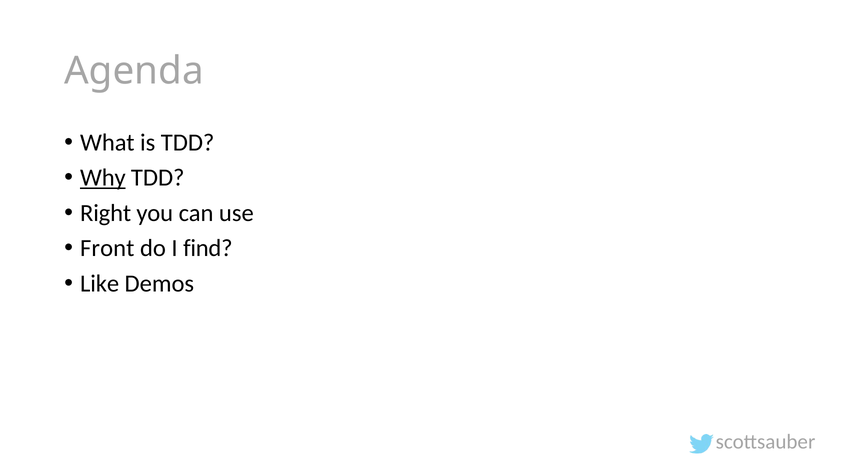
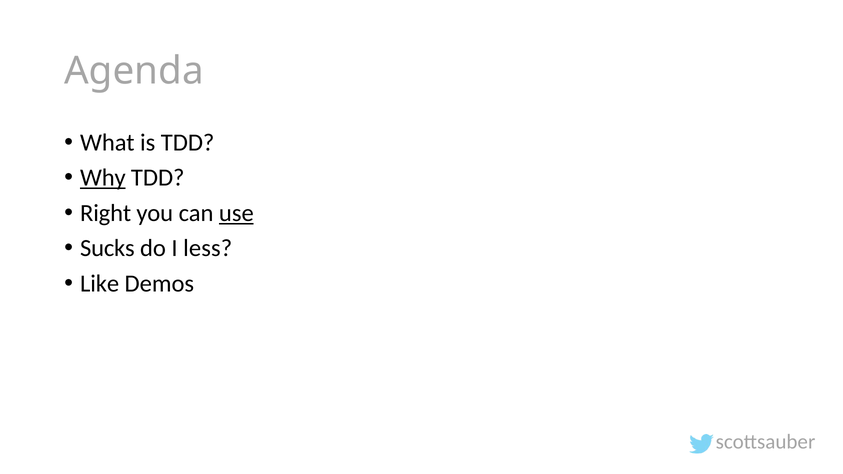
use underline: none -> present
Front: Front -> Sucks
find: find -> less
